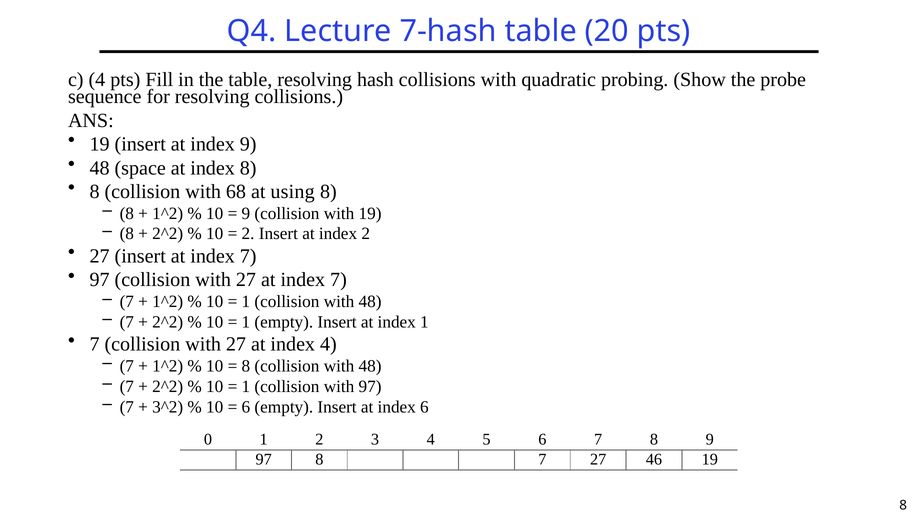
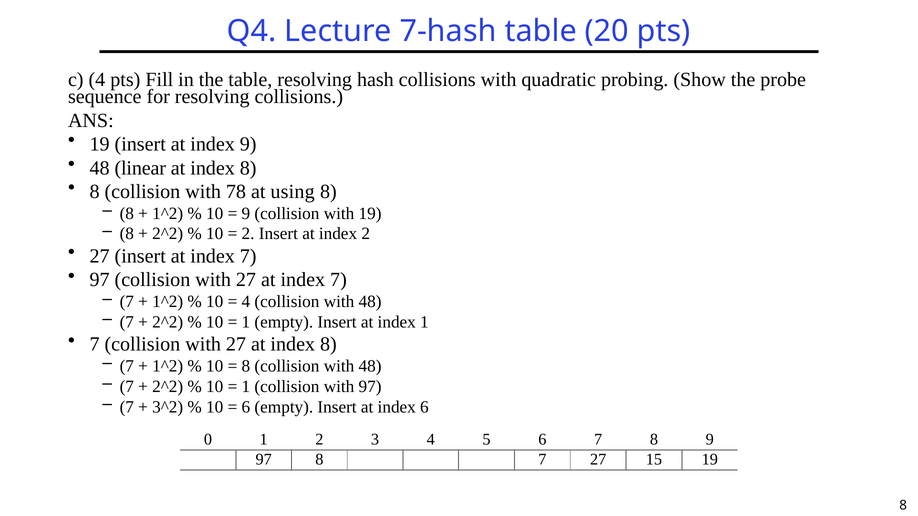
space: space -> linear
68: 68 -> 78
1 at (246, 302): 1 -> 4
27 at index 4: 4 -> 8
46: 46 -> 15
